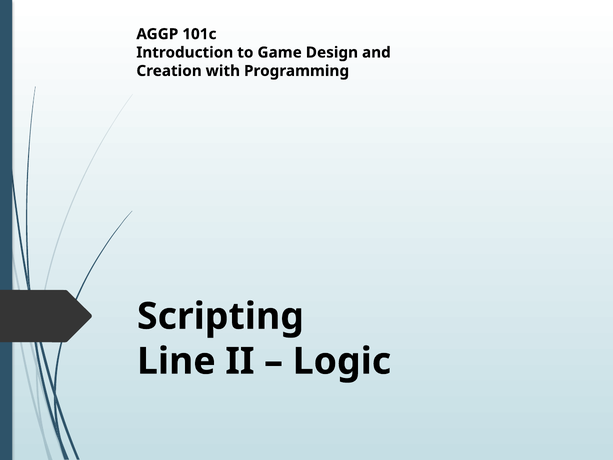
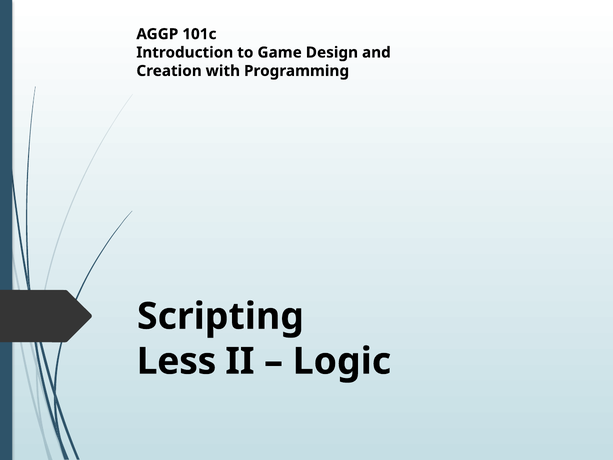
Line: Line -> Less
